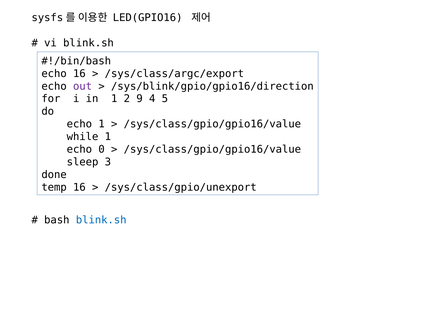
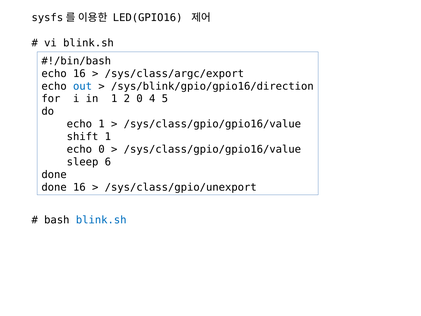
out colour: purple -> blue
2 9: 9 -> 0
while: while -> shift
3: 3 -> 6
temp at (54, 187): temp -> done
